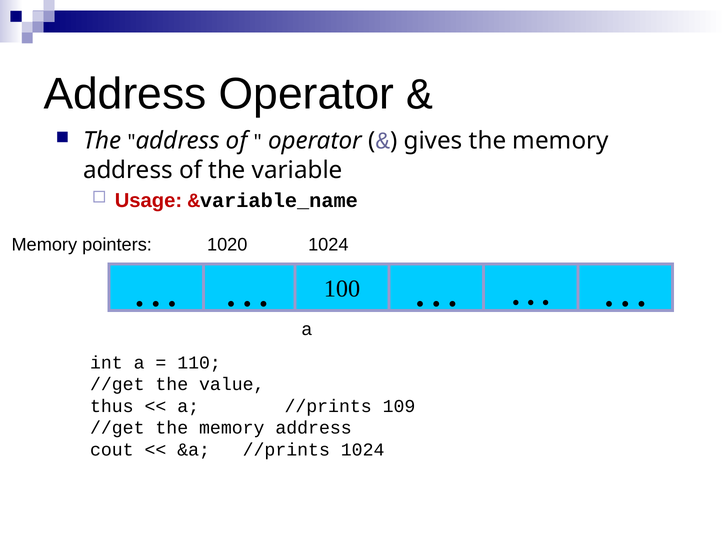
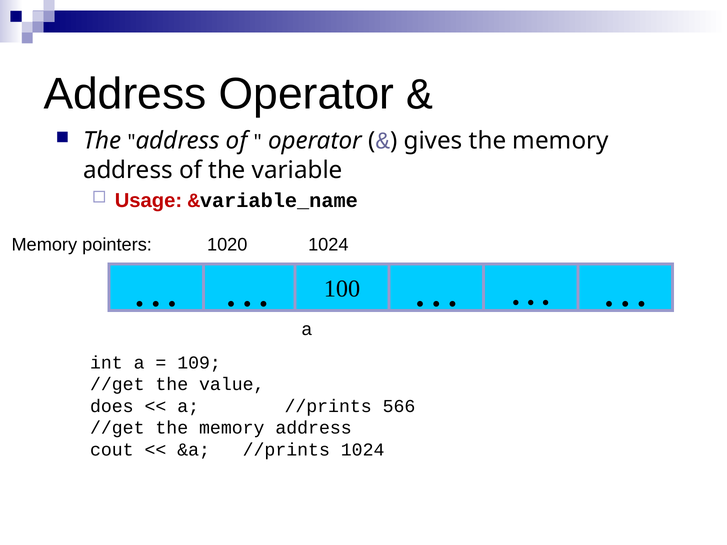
110: 110 -> 109
thus: thus -> does
109: 109 -> 566
